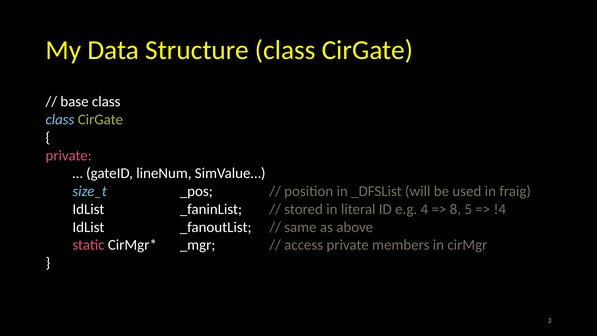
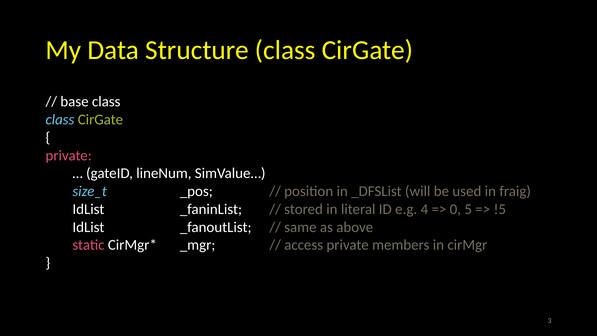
8: 8 -> 0
!4: !4 -> !5
